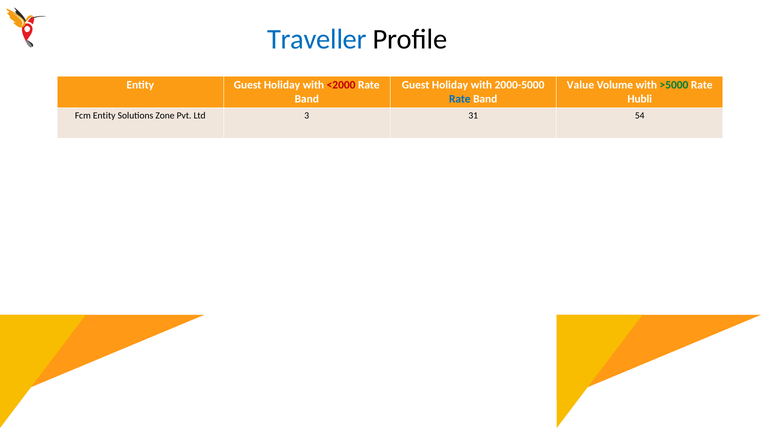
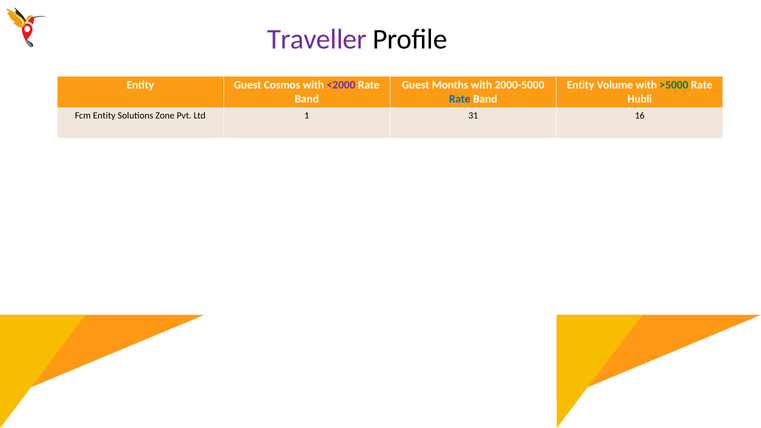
Traveller colour: blue -> purple
Entity Guest Holiday: Holiday -> Cosmos
<2000 colour: red -> purple
Holiday at (450, 85): Holiday -> Months
Value at (580, 85): Value -> Entity
3: 3 -> 1
54: 54 -> 16
